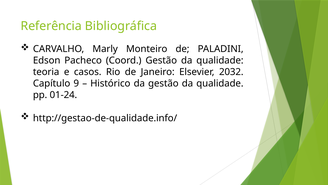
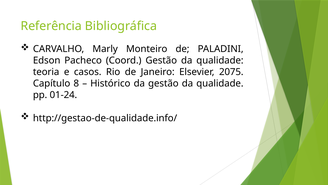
2032: 2032 -> 2075
9: 9 -> 8
